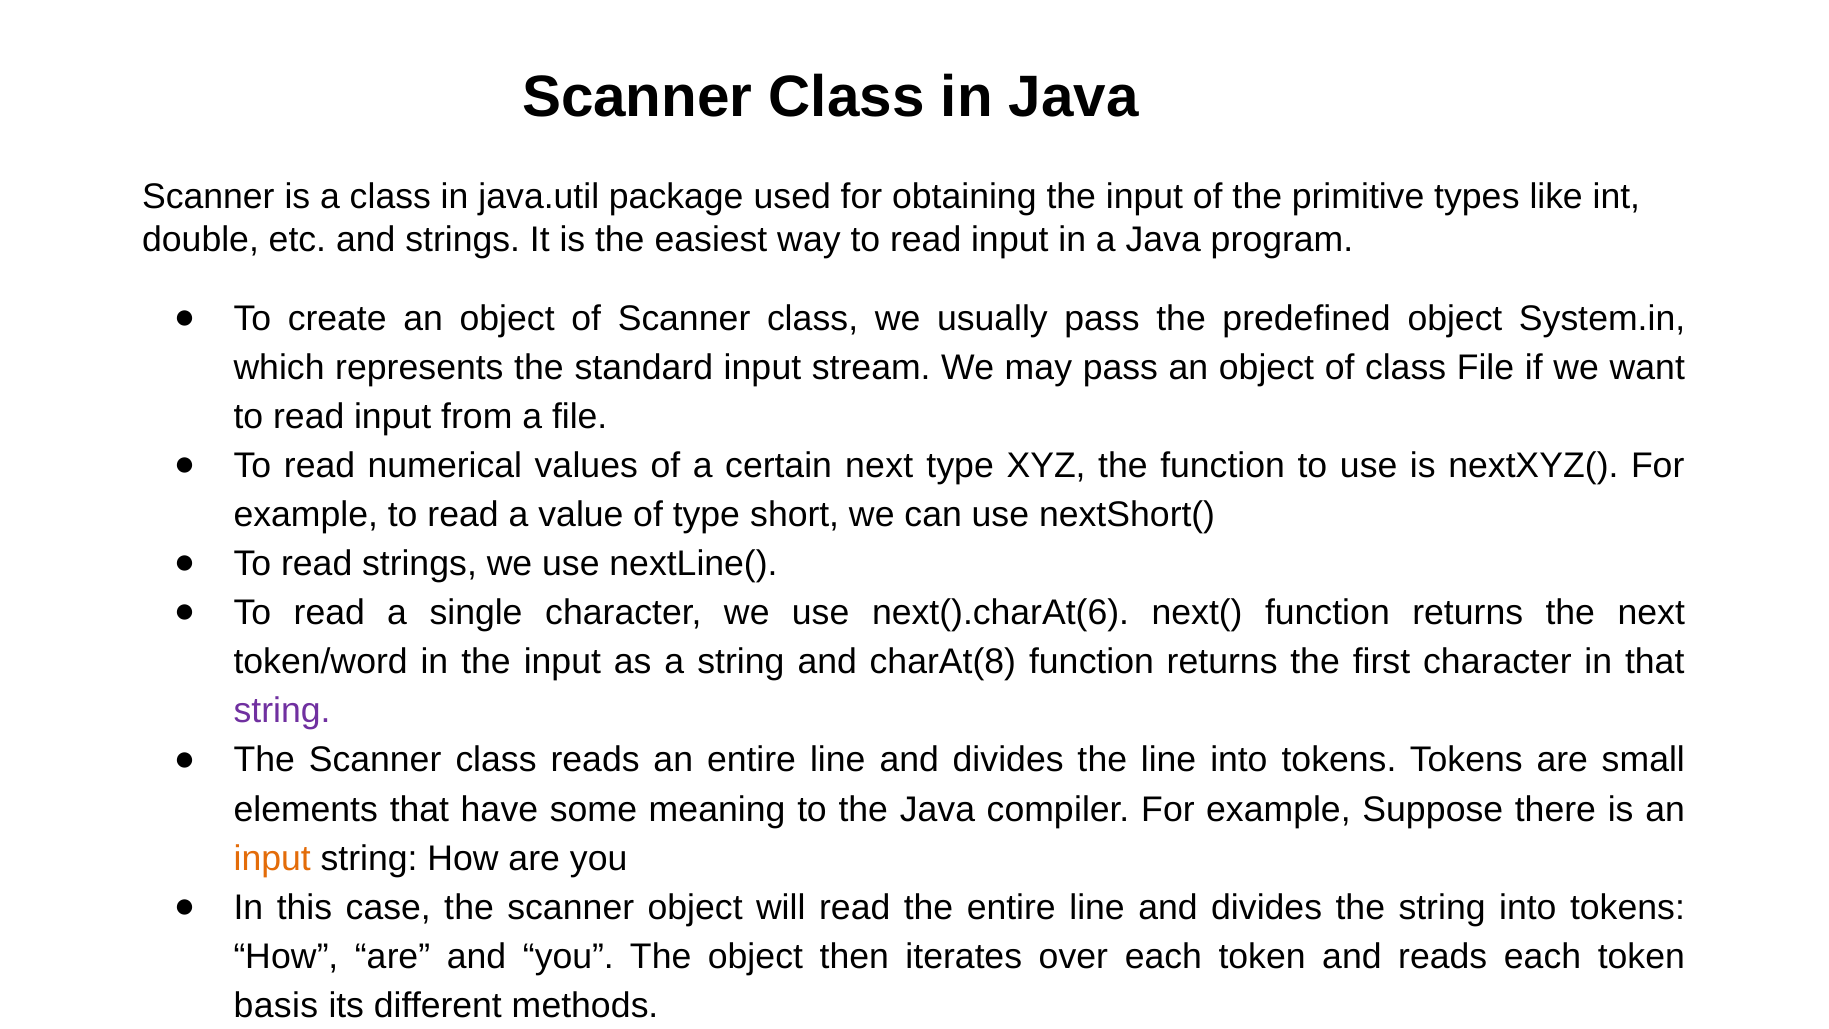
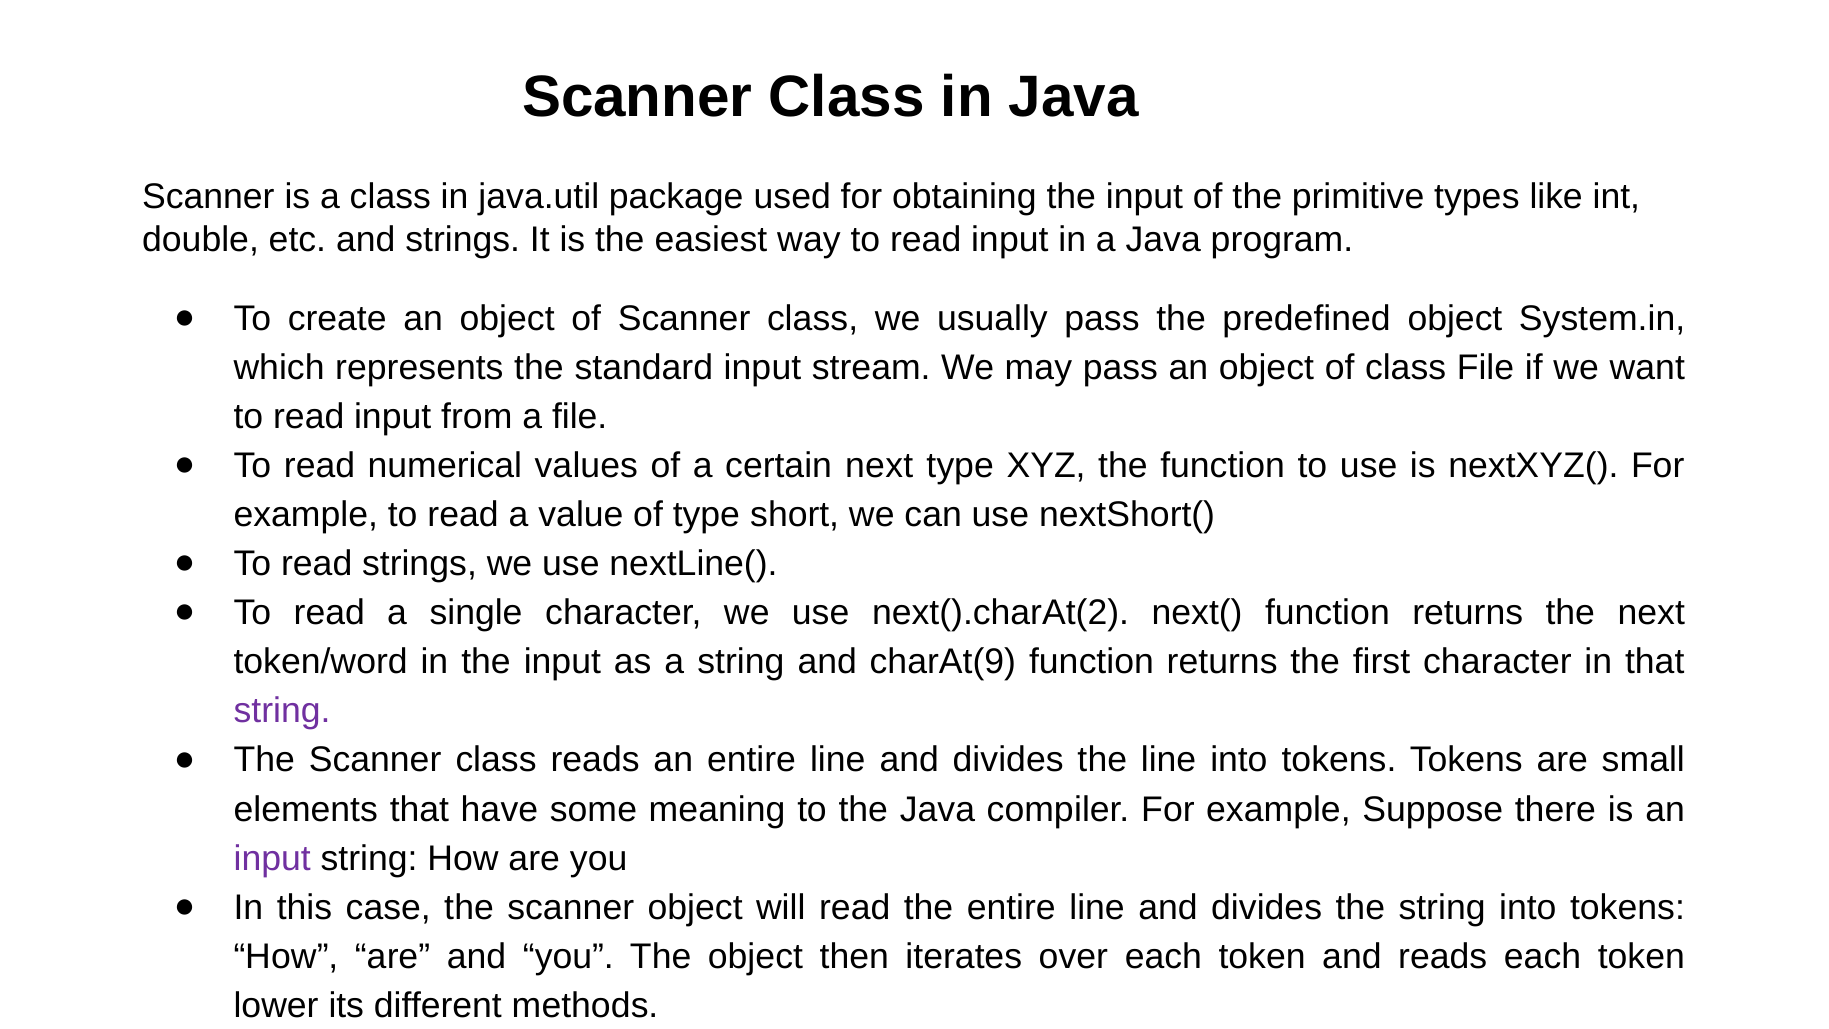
next().charAt(6: next().charAt(6 -> next().charAt(2
charAt(8: charAt(8 -> charAt(9
input at (272, 858) colour: orange -> purple
basis: basis -> lower
